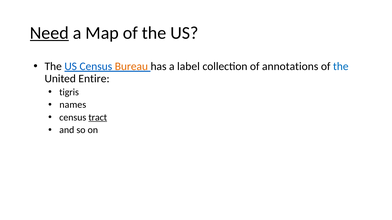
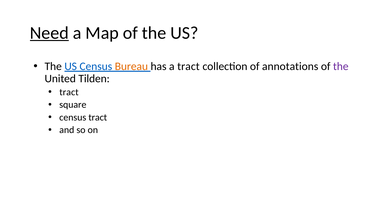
a label: label -> tract
the at (341, 66) colour: blue -> purple
Entire: Entire -> Tilden
tigris at (69, 92): tigris -> tract
names: names -> square
tract at (98, 118) underline: present -> none
